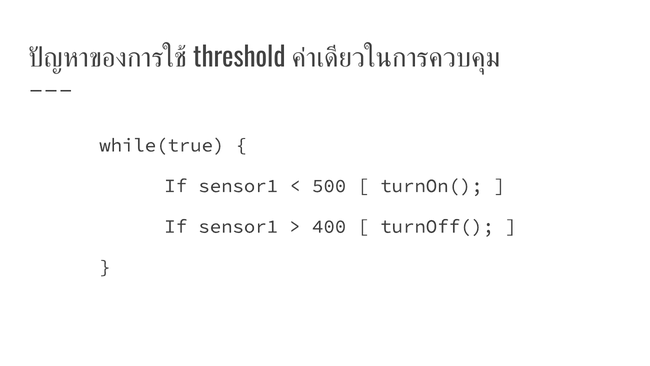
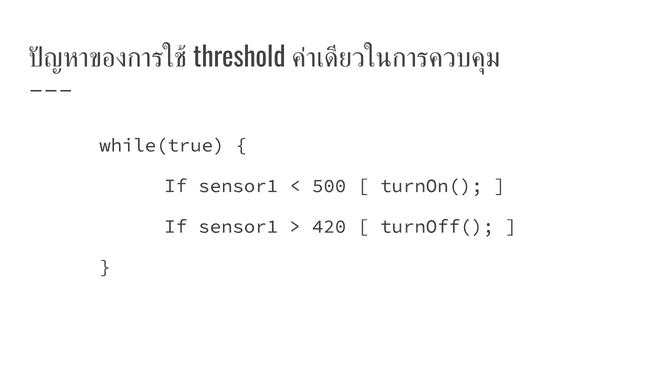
400: 400 -> 420
